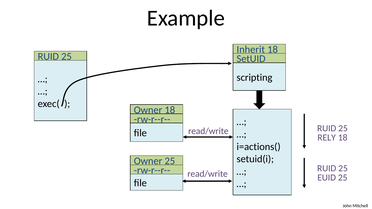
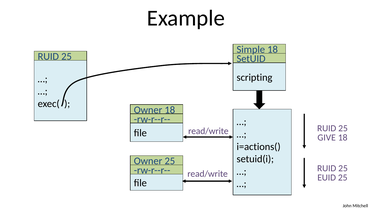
Inherit: Inherit -> Simple
RELY: RELY -> GIVE
